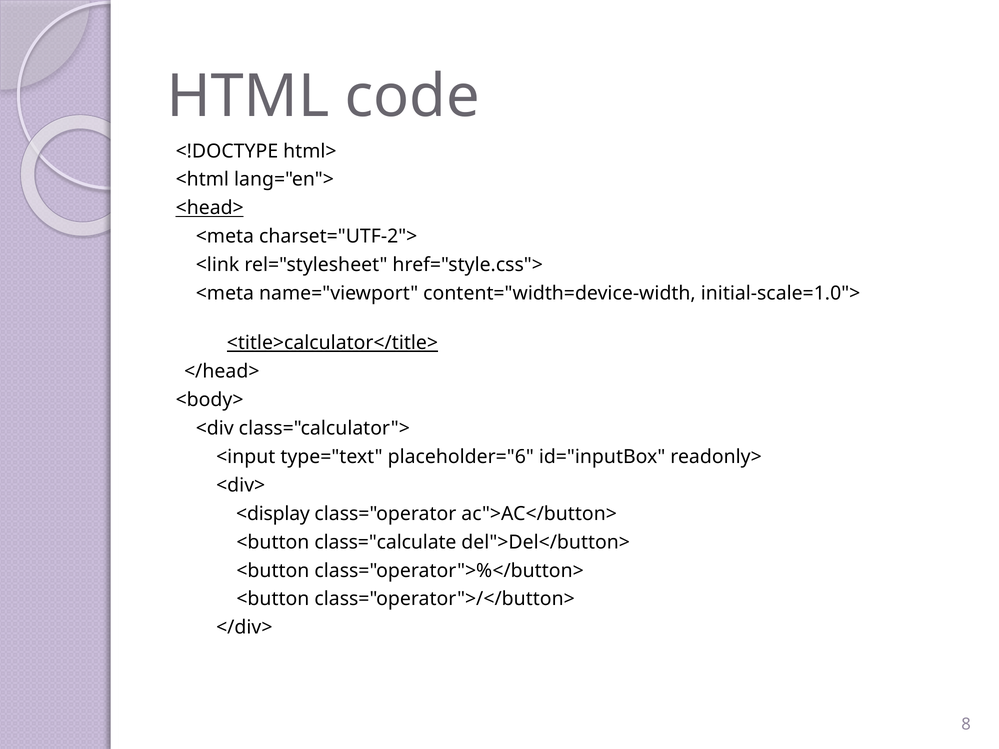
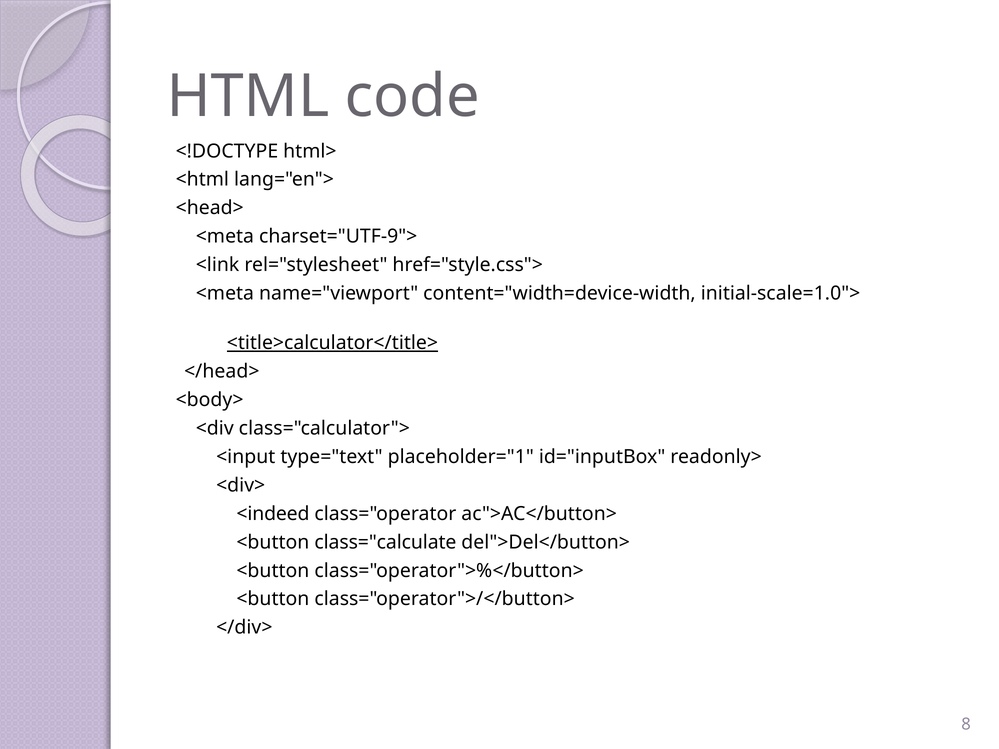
<head> underline: present -> none
charset="UTF-2">: charset="UTF-2"> -> charset="UTF-9">
placeholder="6: placeholder="6 -> placeholder="1
<display: <display -> <indeed
